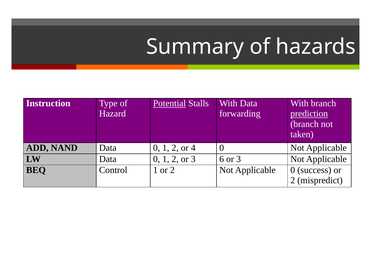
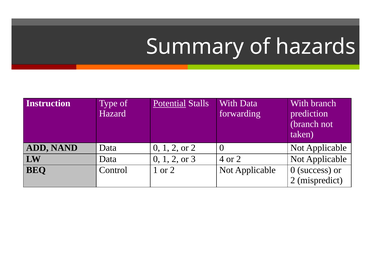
prediction underline: present -> none
2 or 4: 4 -> 2
6: 6 -> 4
3 at (239, 159): 3 -> 2
